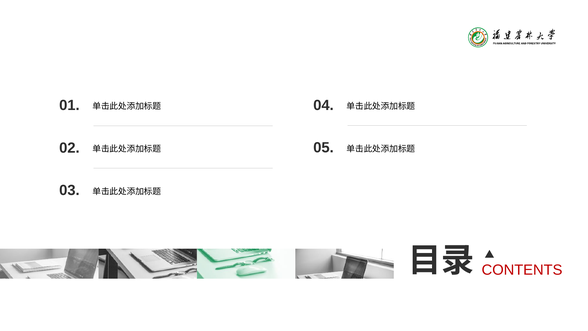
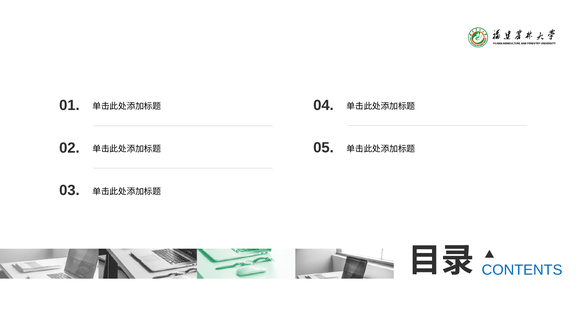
CONTENTS colour: red -> blue
